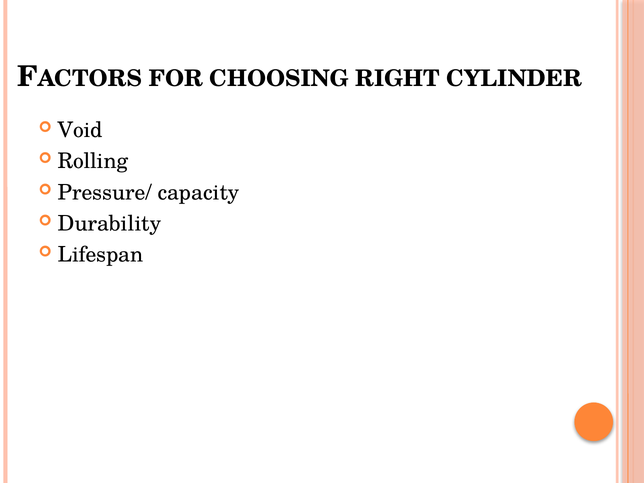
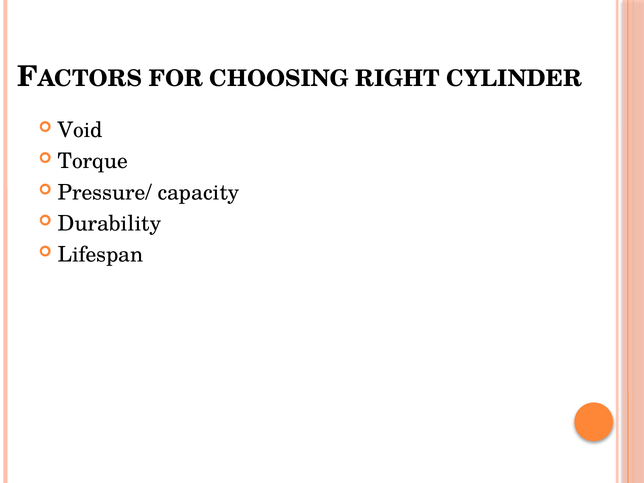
Rolling: Rolling -> Torque
